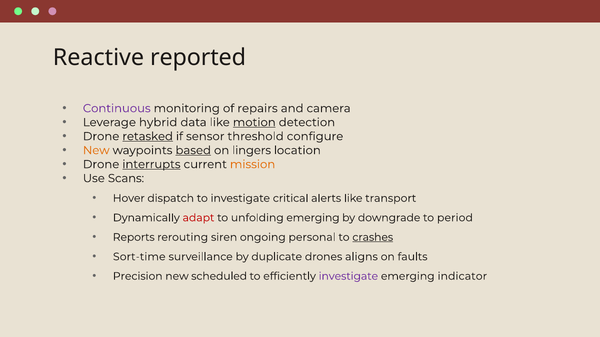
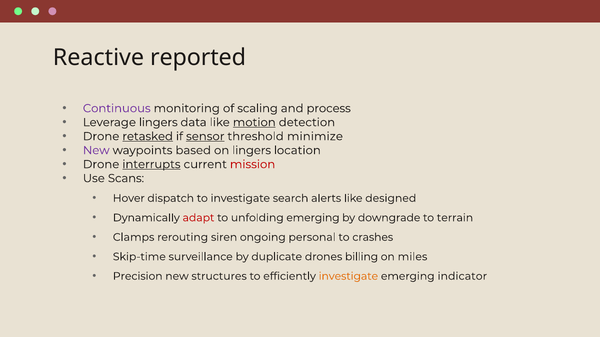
repairs: repairs -> scaling
camera: camera -> process
Leverage hybrid: hybrid -> lingers
sensor underline: none -> present
configure: configure -> minimize
New at (96, 151) colour: orange -> purple
based underline: present -> none
mission colour: orange -> red
critical: critical -> search
transport: transport -> designed
period: period -> terrain
Reports: Reports -> Clamps
crashes underline: present -> none
Sort-time: Sort-time -> Skip-time
aligns: aligns -> billing
faults: faults -> miles
scheduled: scheduled -> structures
investigate at (348, 277) colour: purple -> orange
